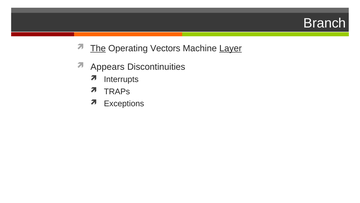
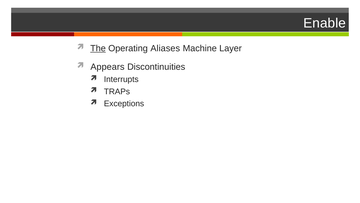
Branch: Branch -> Enable
Vectors: Vectors -> Aliases
Layer underline: present -> none
